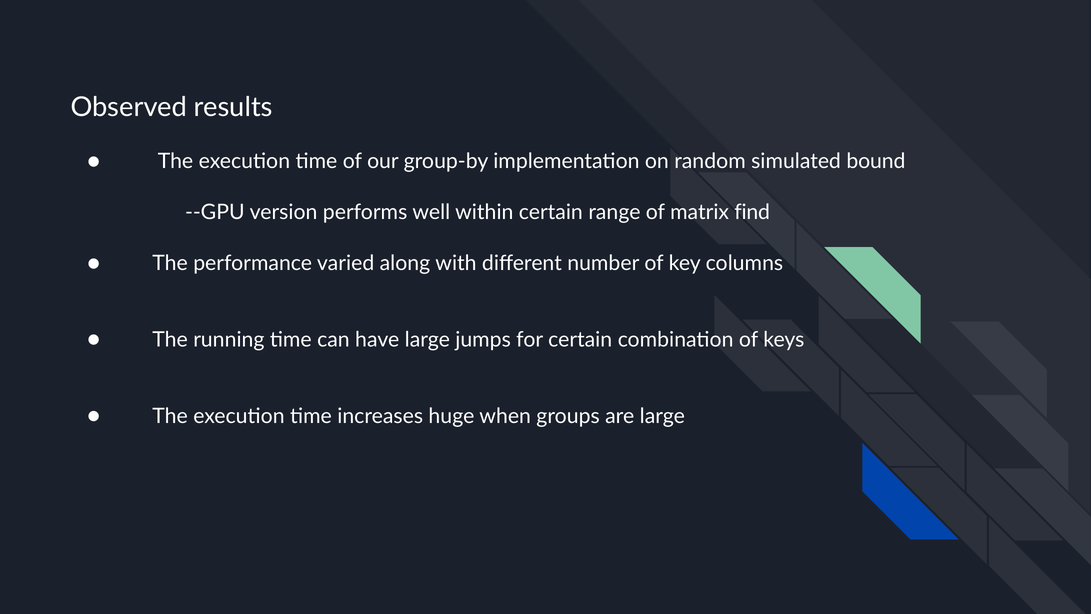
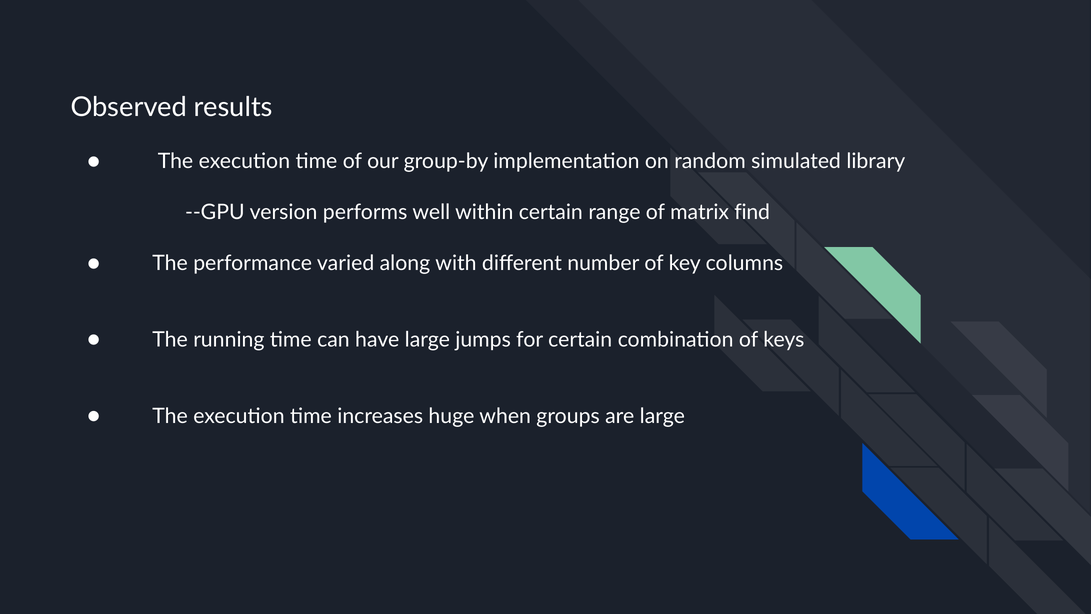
bound: bound -> library
